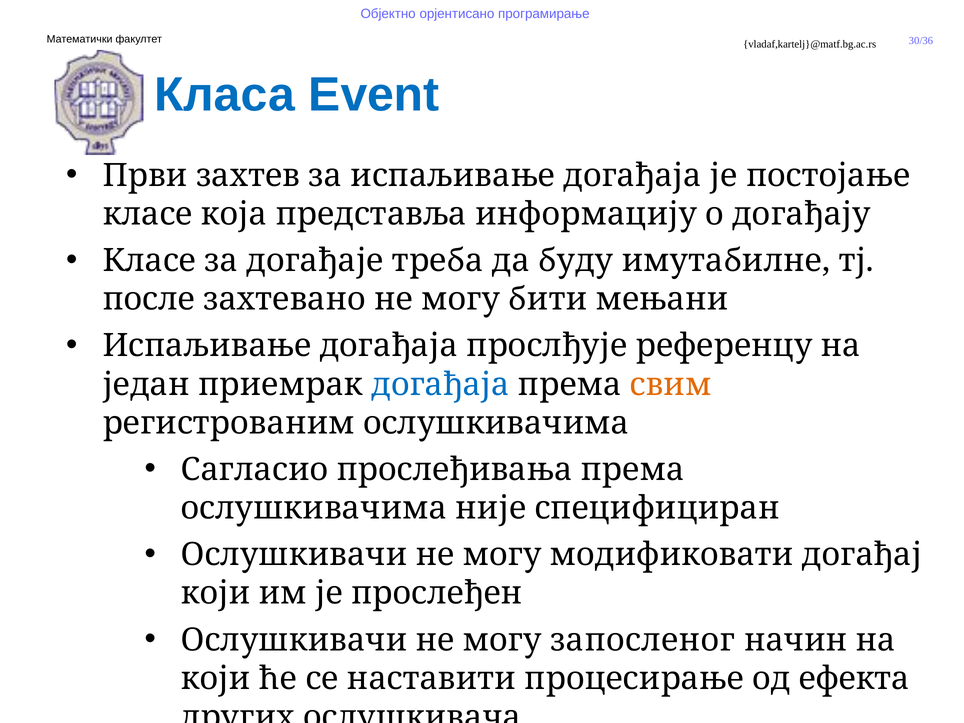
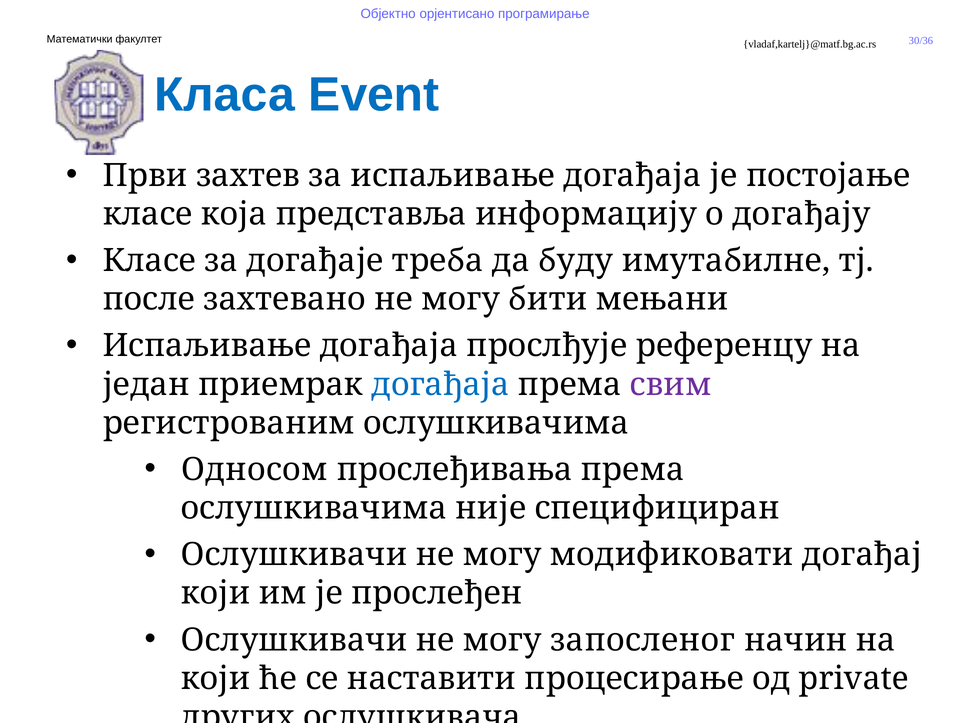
свим colour: orange -> purple
Сагласио: Сагласио -> Односом
ефекта: ефекта -> private
